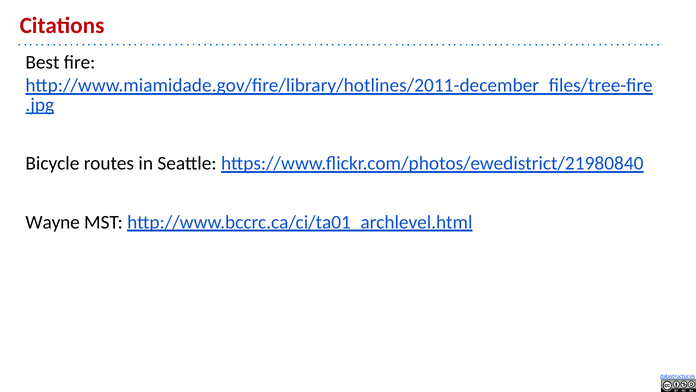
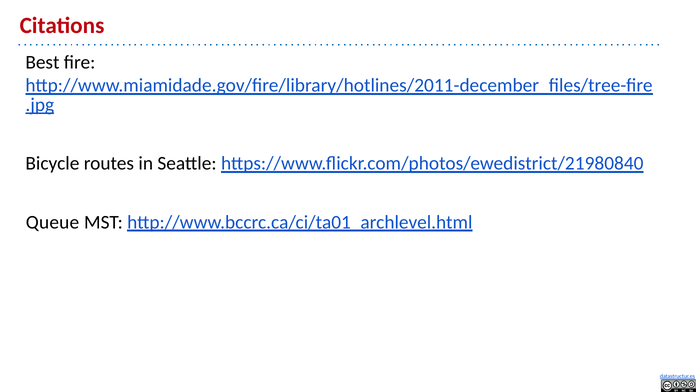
Wayne: Wayne -> Queue
